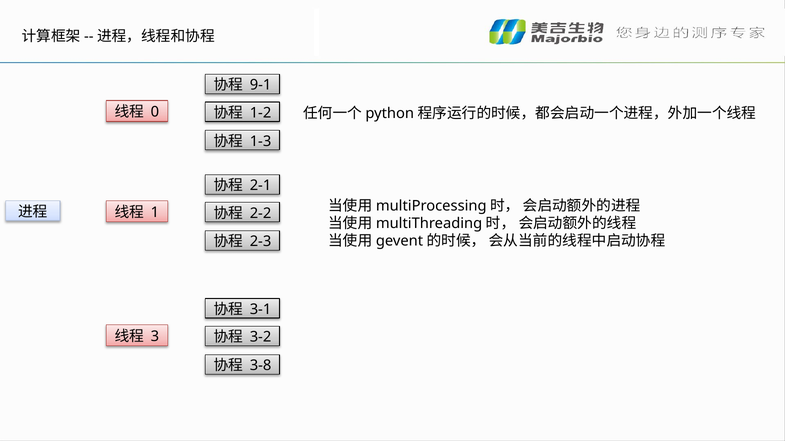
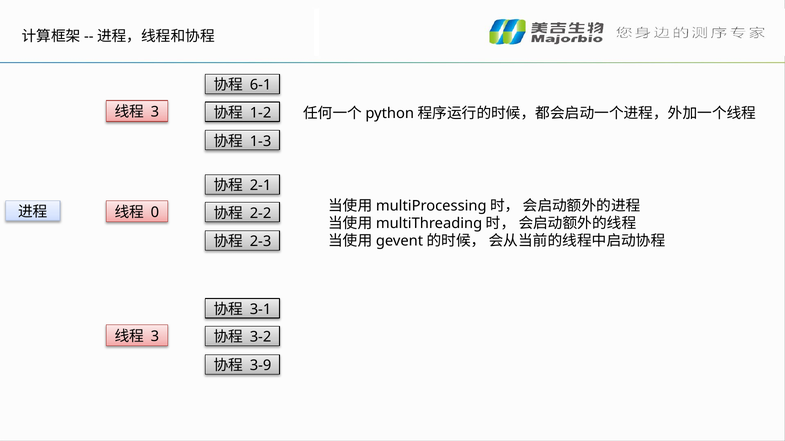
9-1: 9-1 -> 6-1
0 at (155, 112): 0 -> 3
1: 1 -> 0
3-8: 3-8 -> 3-9
